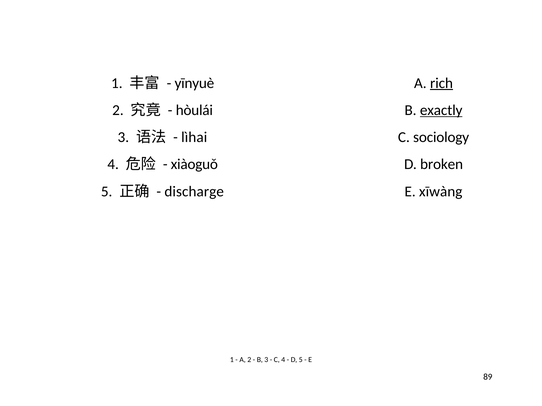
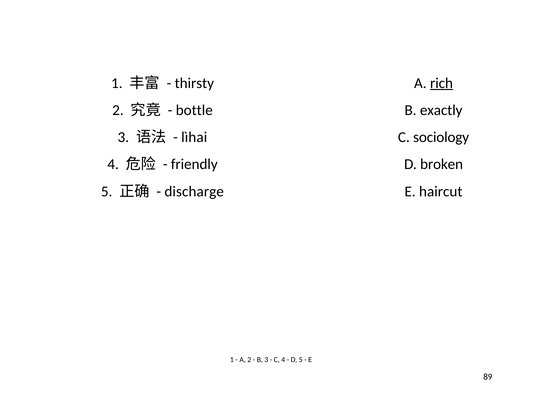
yīnyuè: yīnyuè -> thirsty
hòulái: hòulái -> bottle
exactly underline: present -> none
xiàoguǒ: xiàoguǒ -> friendly
xīwàng: xīwàng -> haircut
